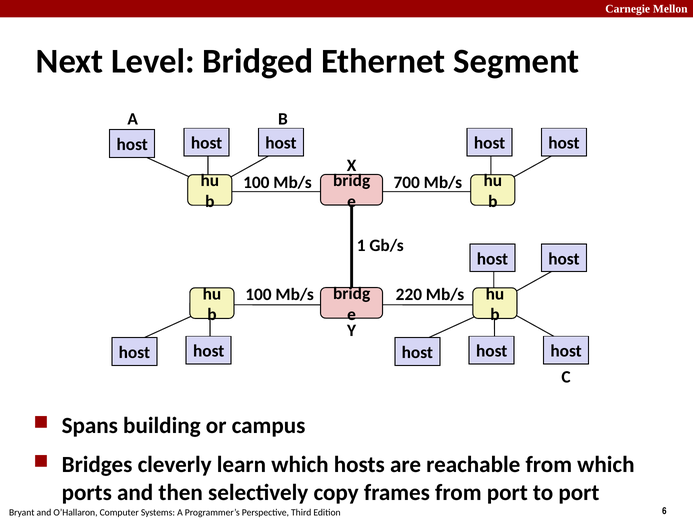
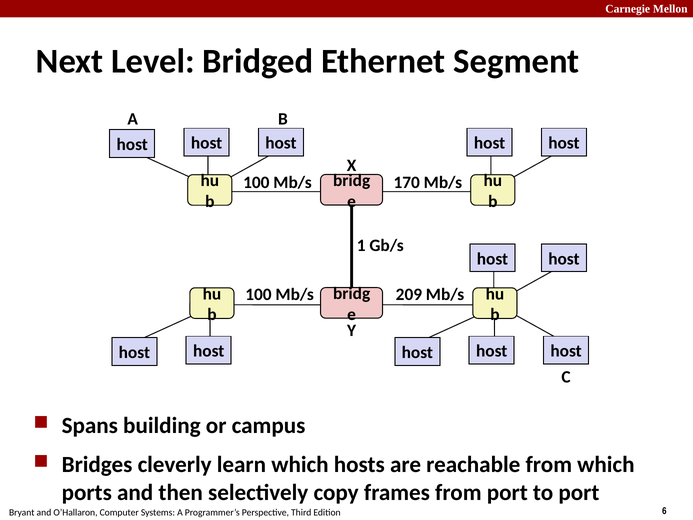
700: 700 -> 170
220: 220 -> 209
